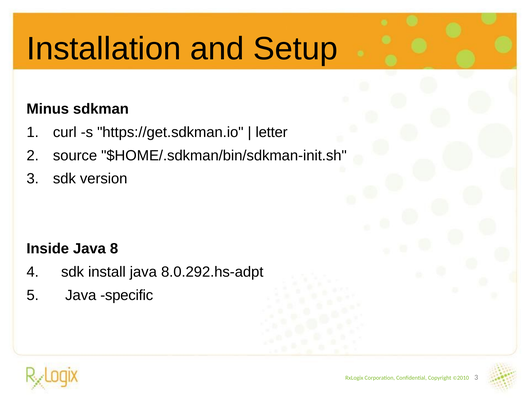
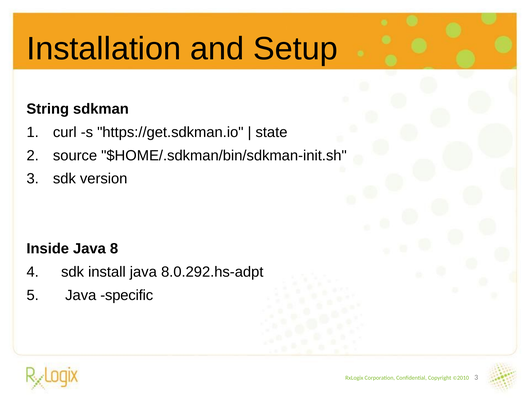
Minus: Minus -> String
letter: letter -> state
